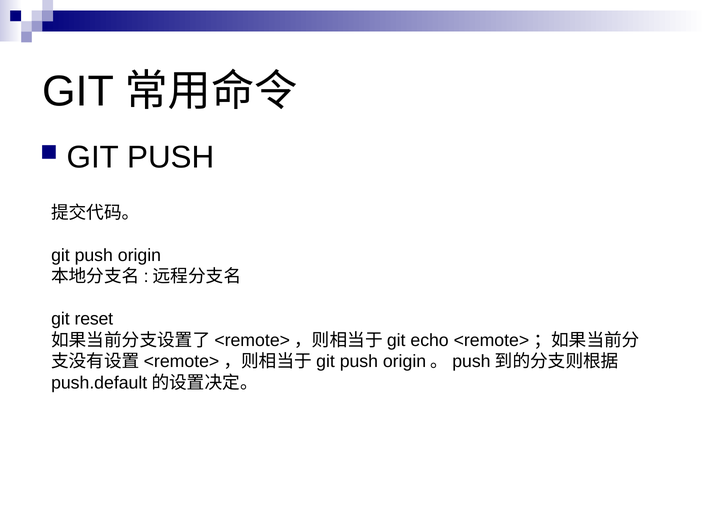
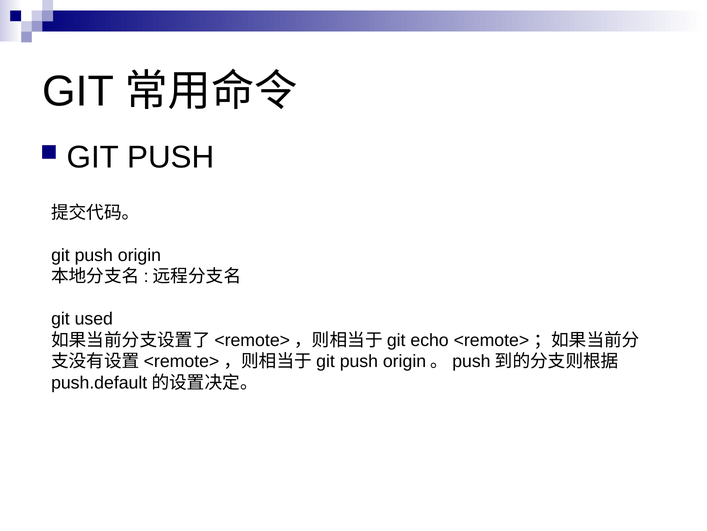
reset: reset -> used
